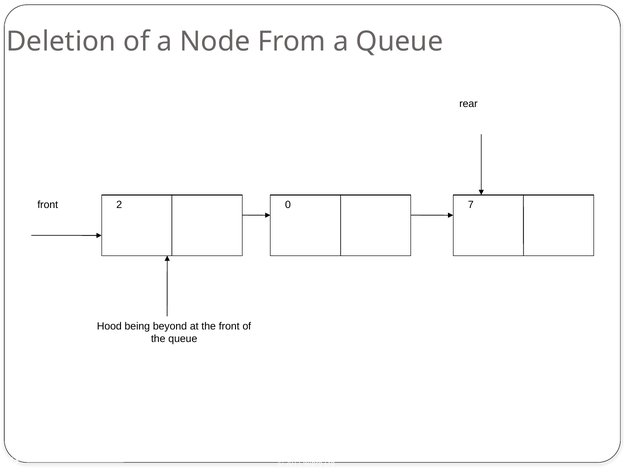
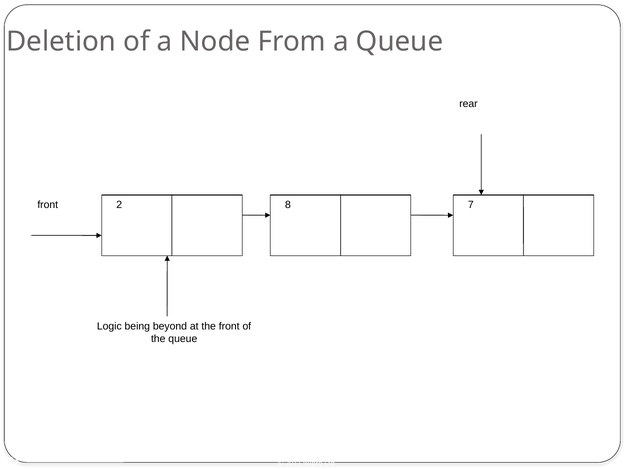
0: 0 -> 8
Hood: Hood -> Logic
